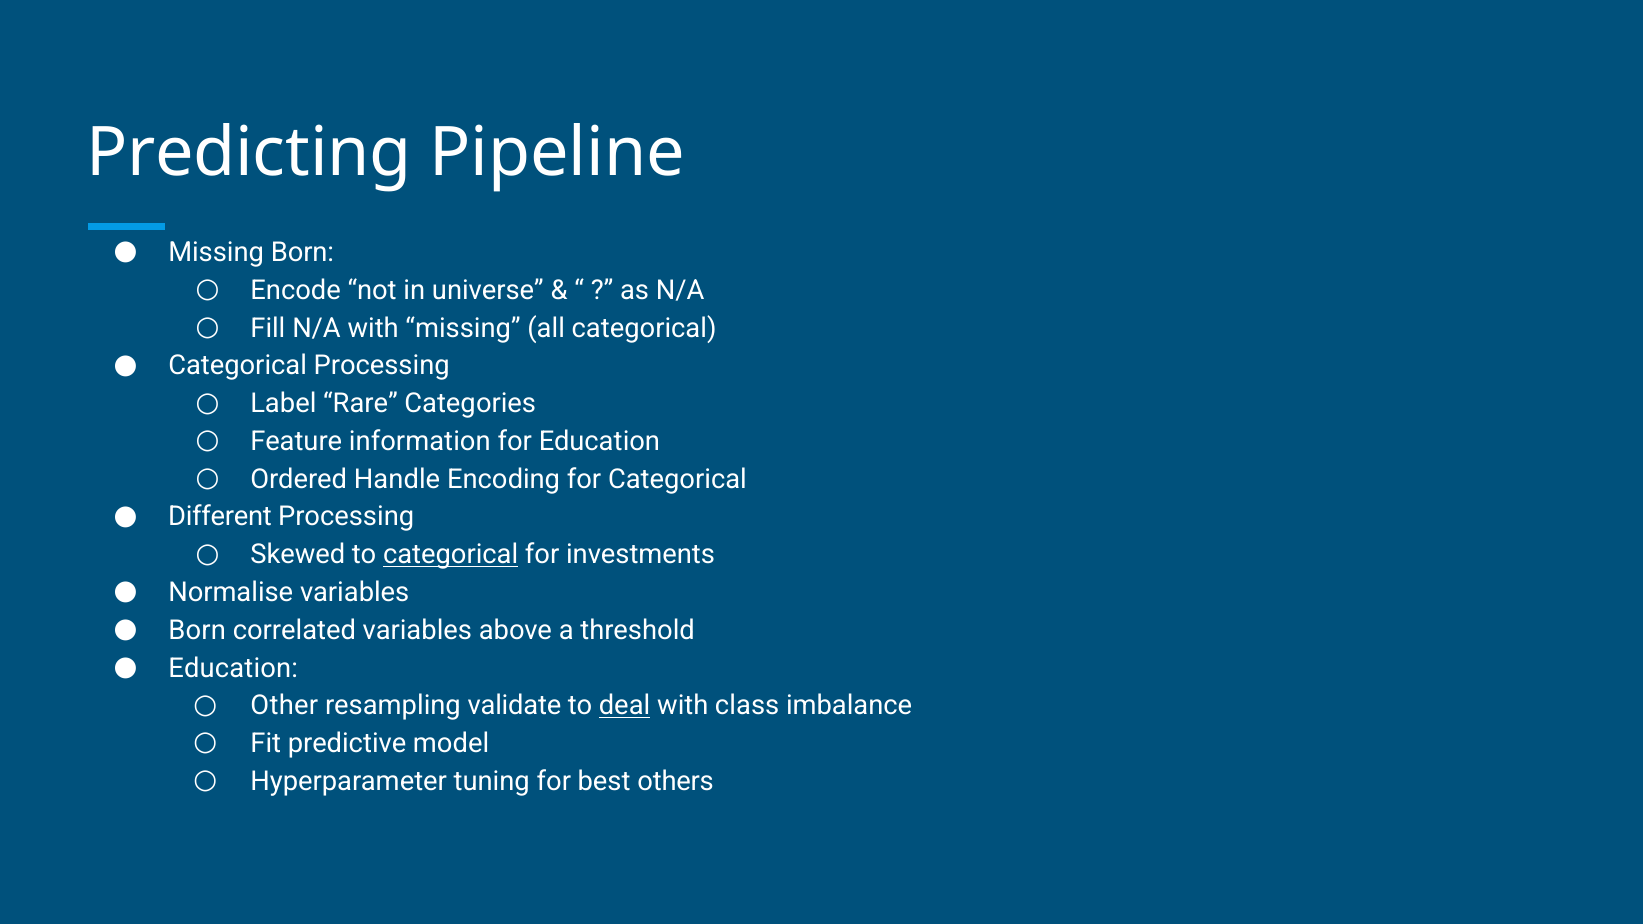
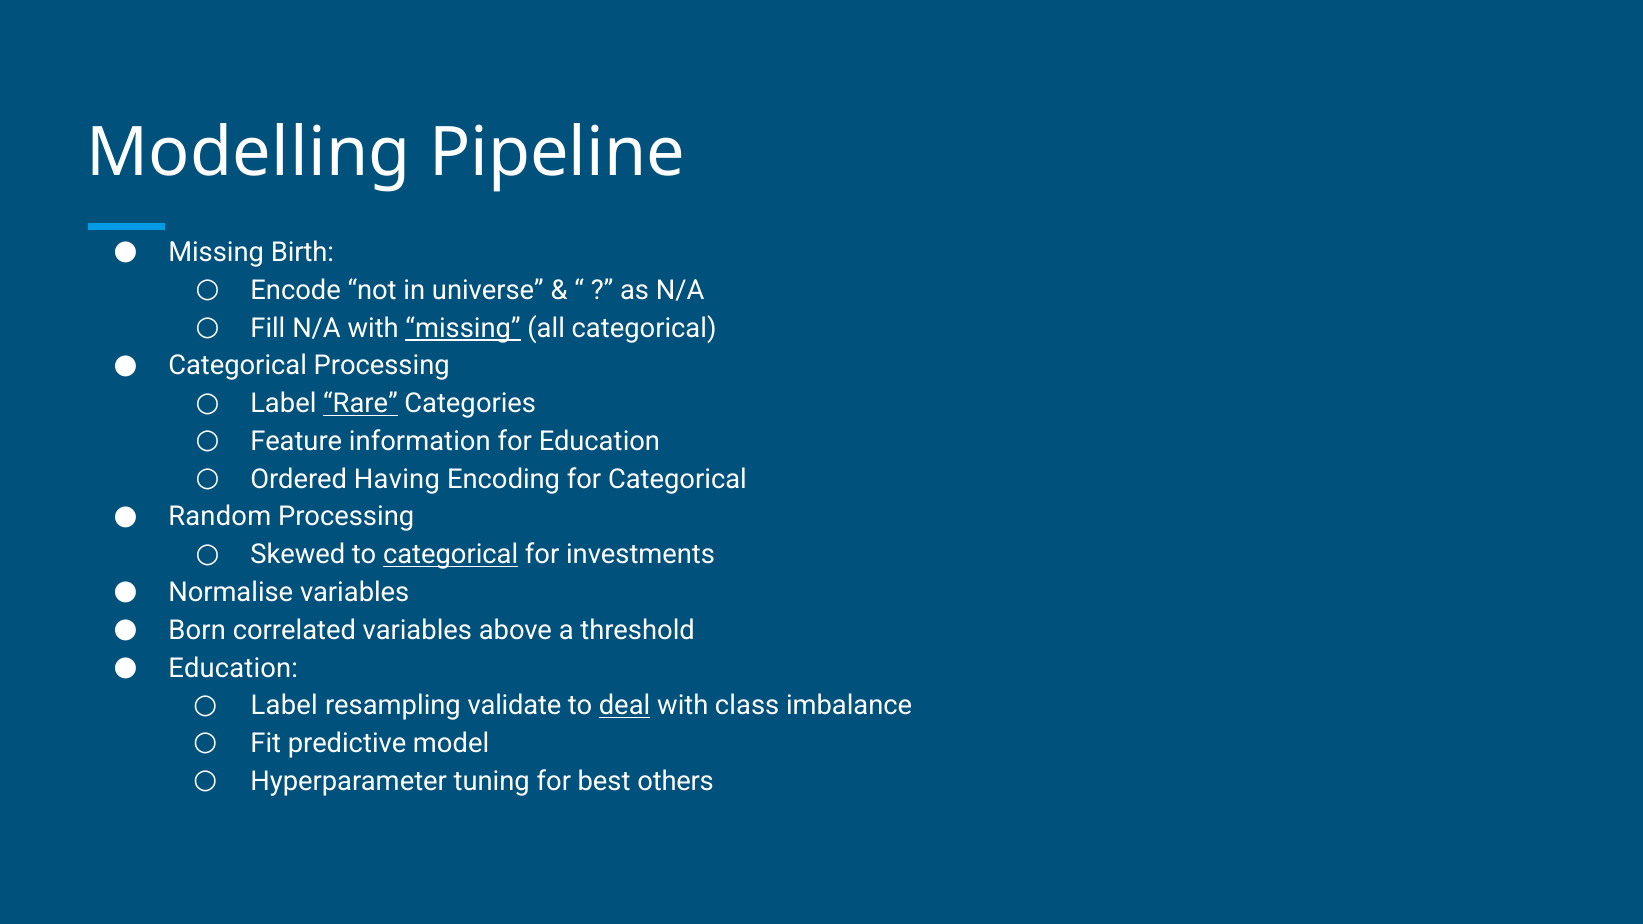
Predicting: Predicting -> Modelling
Missing Born: Born -> Birth
missing at (463, 328) underline: none -> present
Rare underline: none -> present
Handle: Handle -> Having
Different: Different -> Random
Other at (284, 706): Other -> Label
